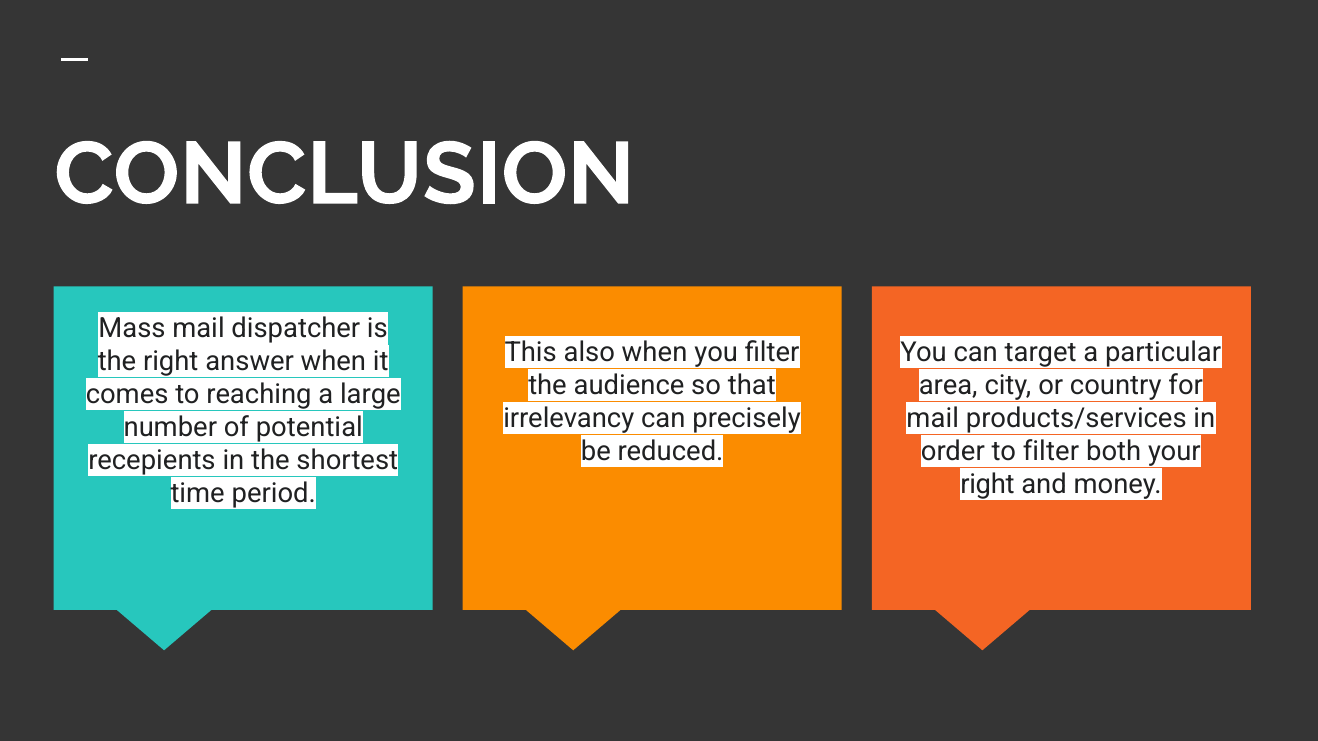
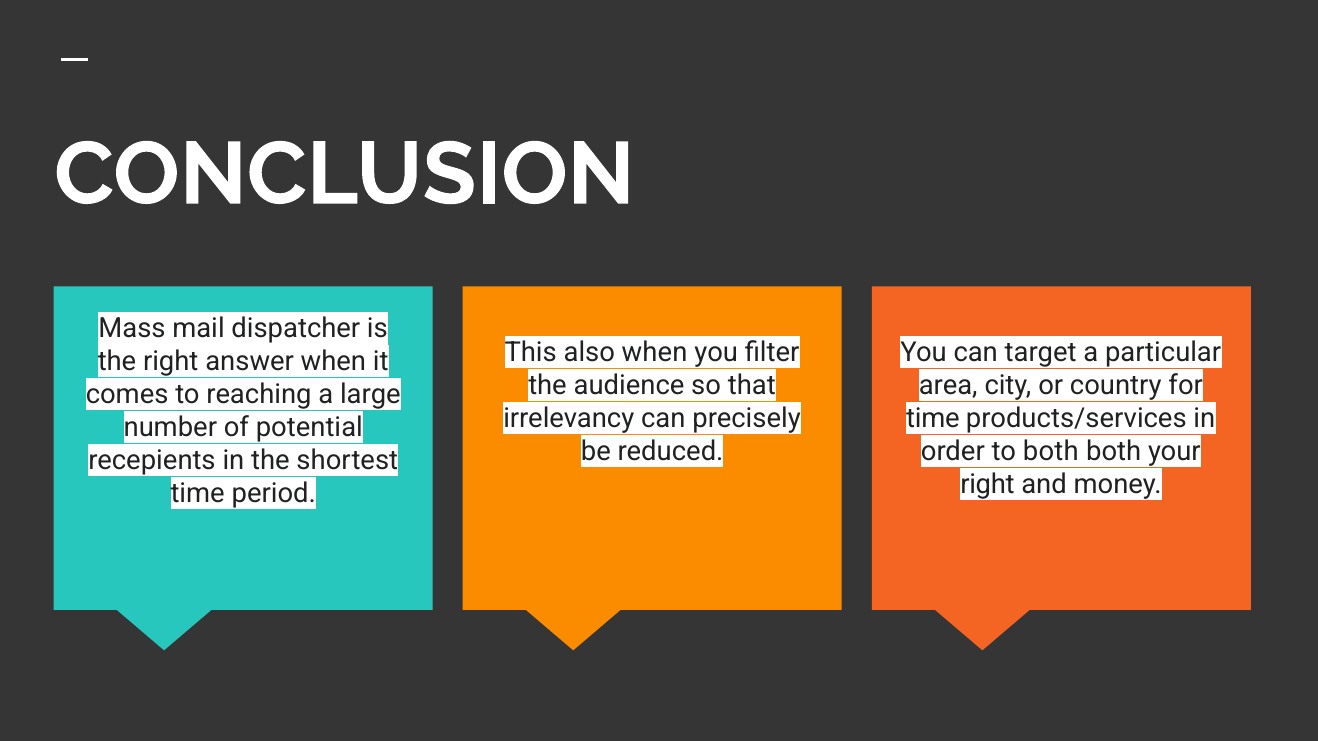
mail at (933, 419): mail -> time
to filter: filter -> both
